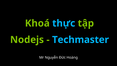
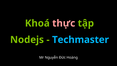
thực colour: light blue -> pink
